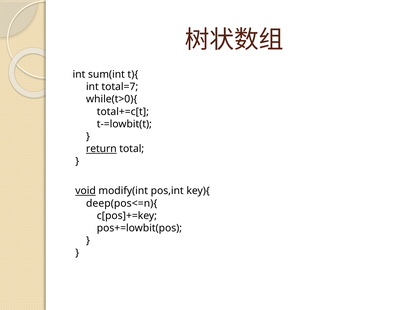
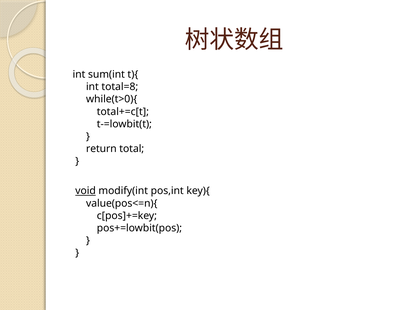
total=7: total=7 -> total=8
return underline: present -> none
deep(pos<=n){: deep(pos<=n){ -> value(pos<=n){
